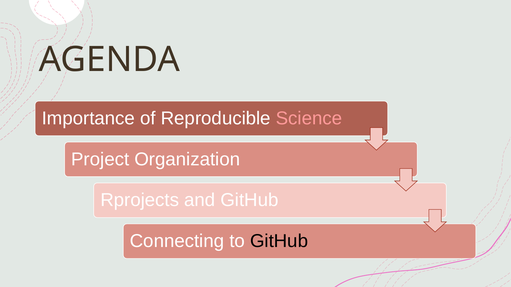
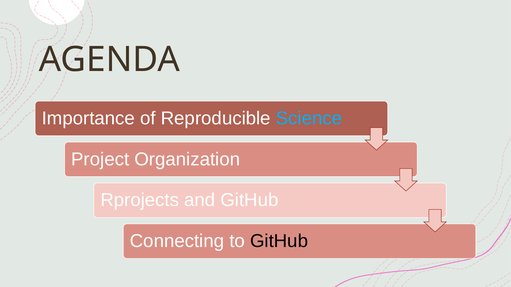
Science colour: pink -> light blue
